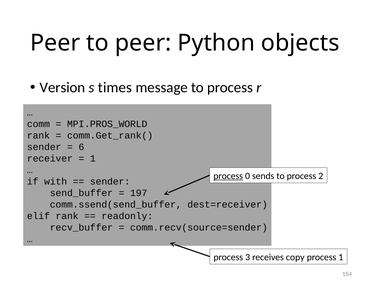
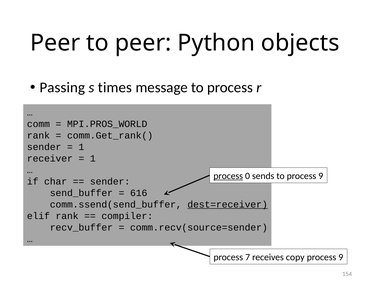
Version: Version -> Passing
6 at (81, 147): 6 -> 1
to process 2: 2 -> 9
with: with -> char
197: 197 -> 616
dest=receiver underline: none -> present
readonly: readonly -> compiler
3: 3 -> 7
1 at (341, 257): 1 -> 9
